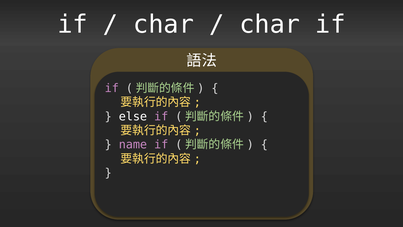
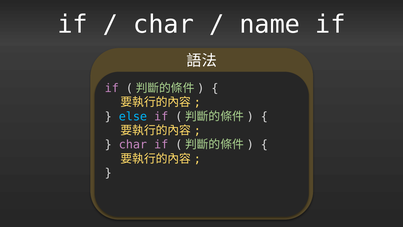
char at (270, 25): char -> name
else colour: white -> light blue
name at (133, 145): name -> char
